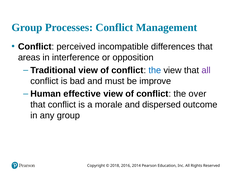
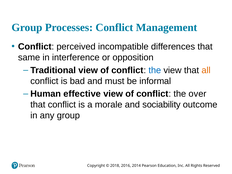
areas: areas -> same
all at (206, 70) colour: purple -> orange
improve: improve -> informal
dispersed: dispersed -> sociability
